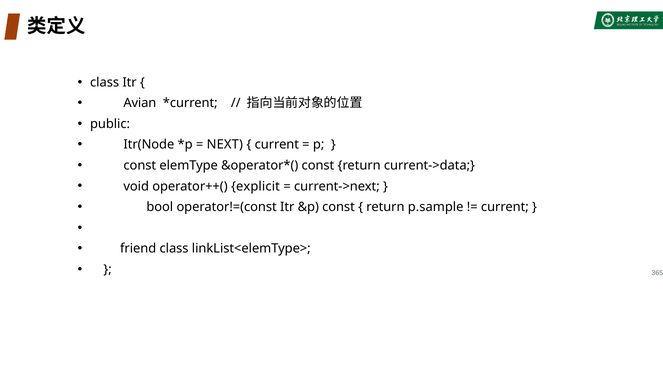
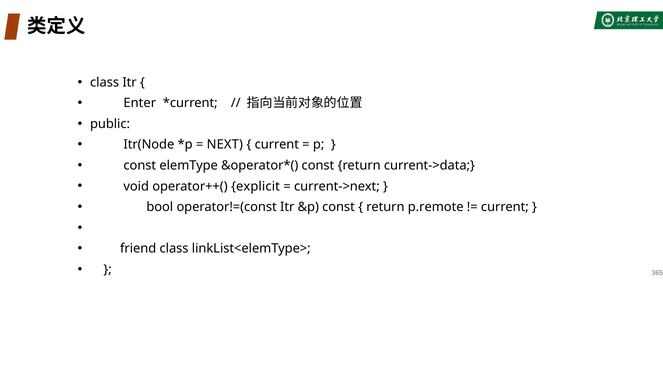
Avian: Avian -> Enter
p.sample: p.sample -> p.remote
